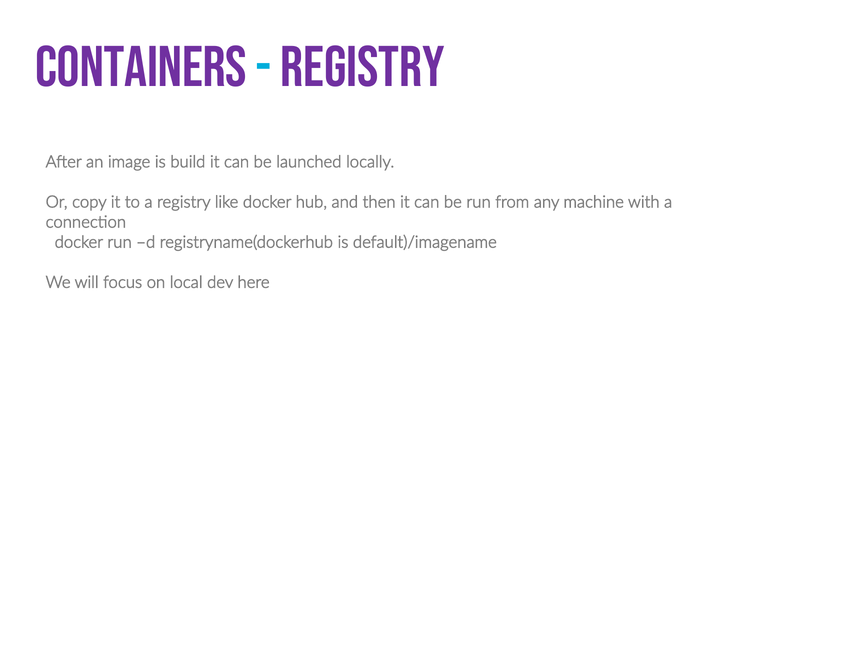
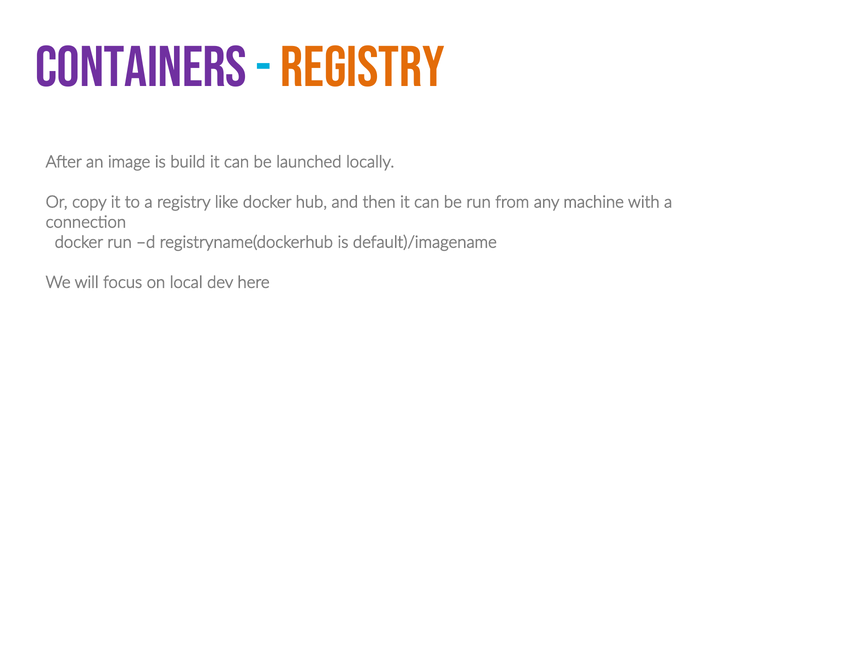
Registry at (363, 67) colour: purple -> orange
